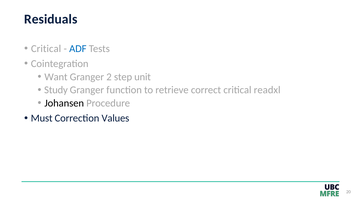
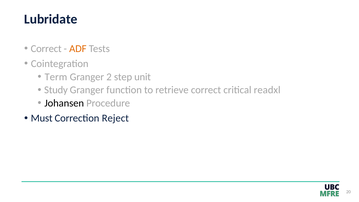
Residuals: Residuals -> Lubridate
Critical at (46, 49): Critical -> Correct
ADF colour: blue -> orange
Want: Want -> Term
Values: Values -> Reject
